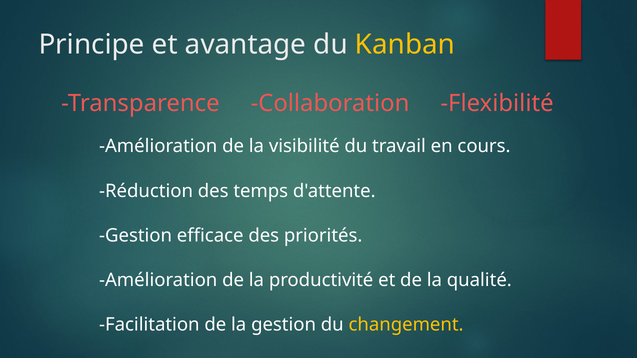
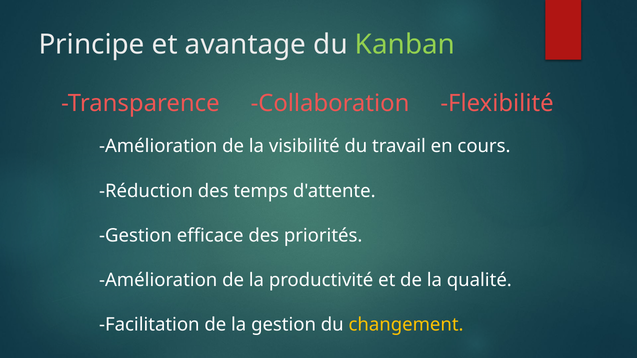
Kanban colour: yellow -> light green
